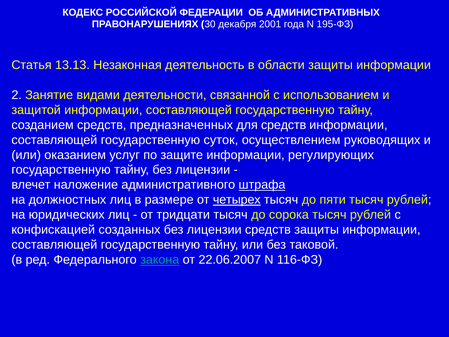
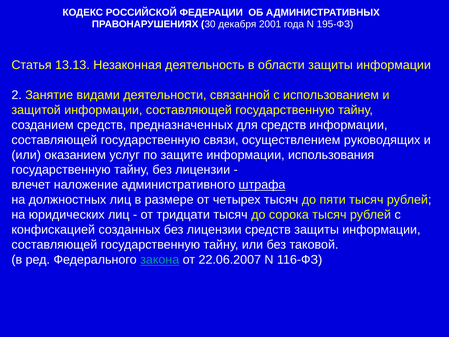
суток: суток -> связи
регулирующих: регулирующих -> использования
четырех underline: present -> none
